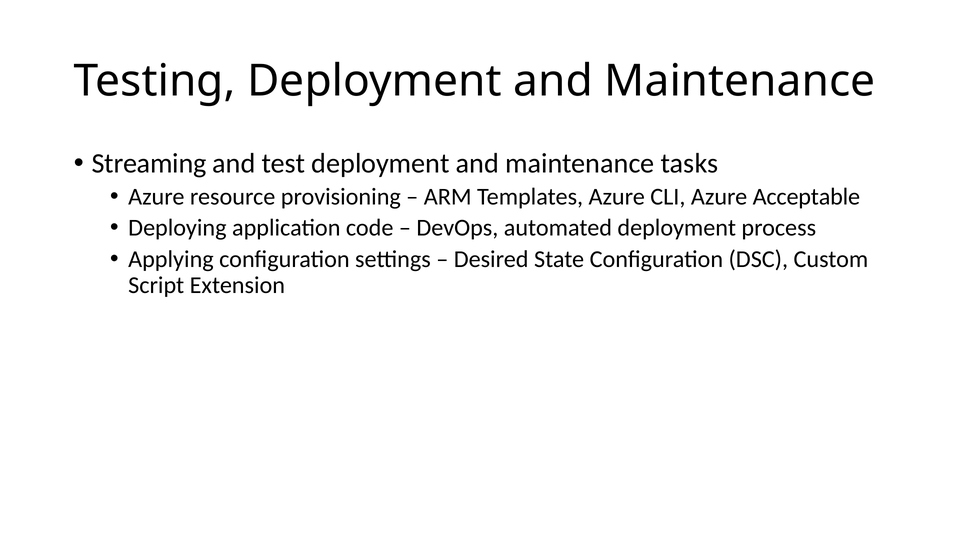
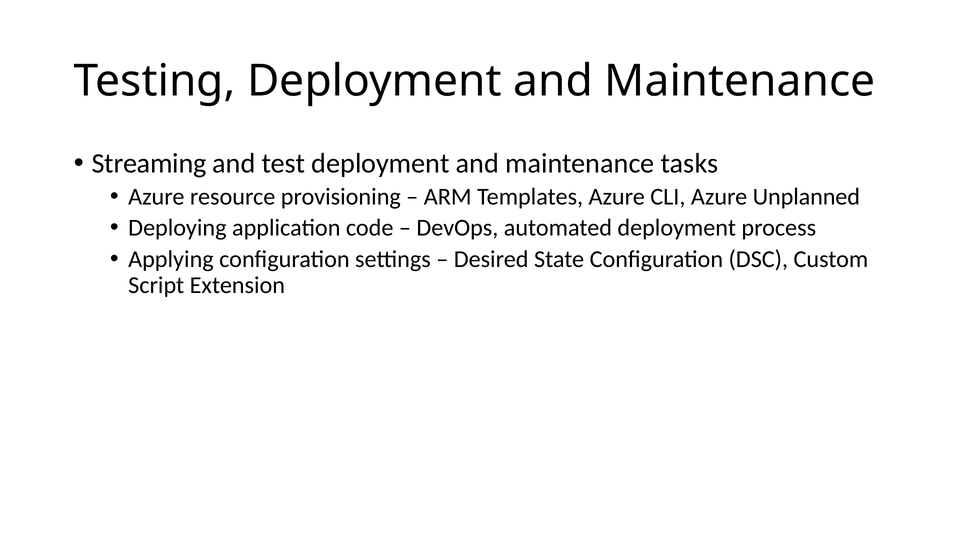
Acceptable: Acceptable -> Unplanned
